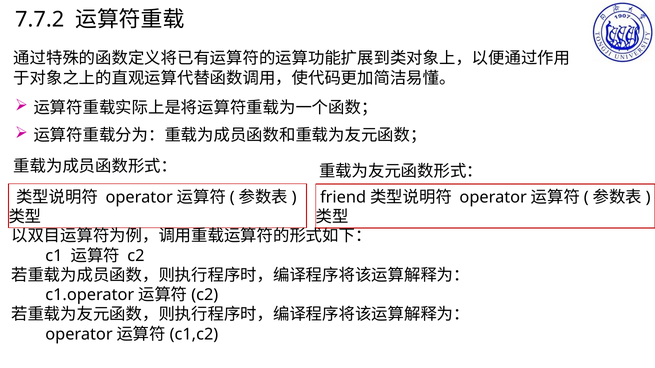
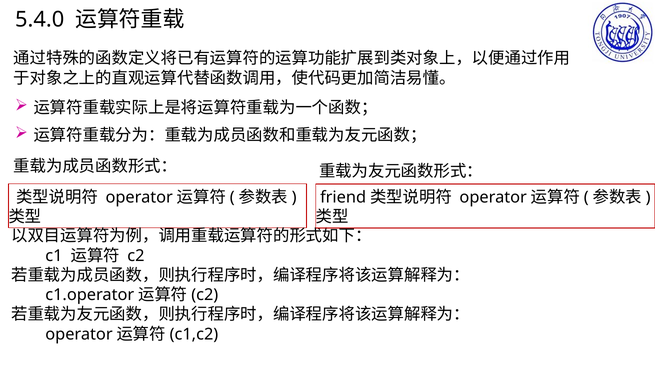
7.7.2: 7.7.2 -> 5.4.0
